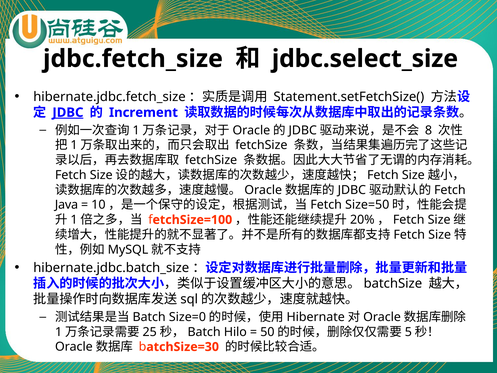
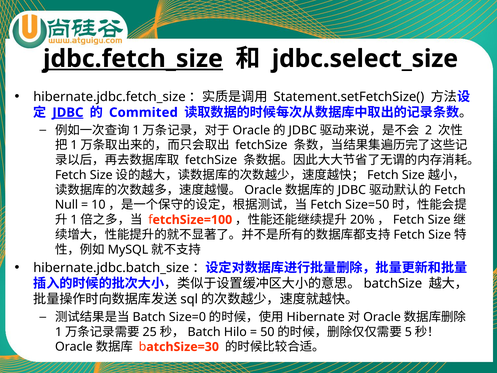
jdbc.fetch_size underline: none -> present
Increment: Increment -> Commited
8: 8 -> 2
Java: Java -> Null
